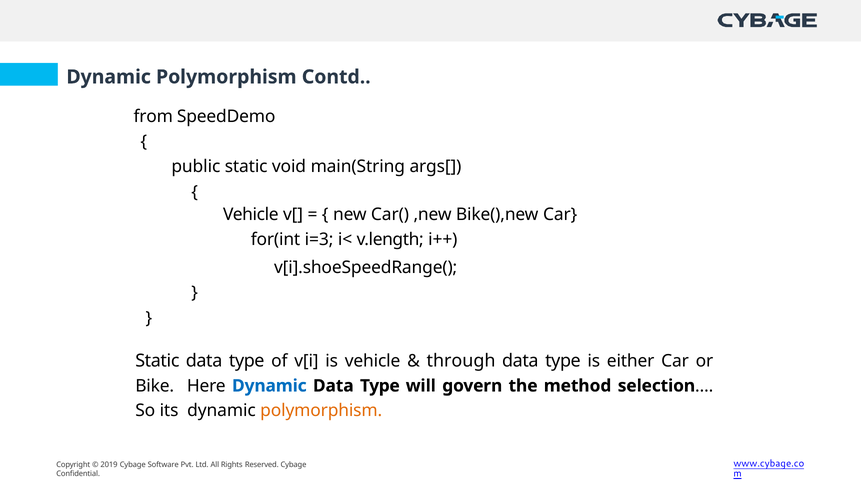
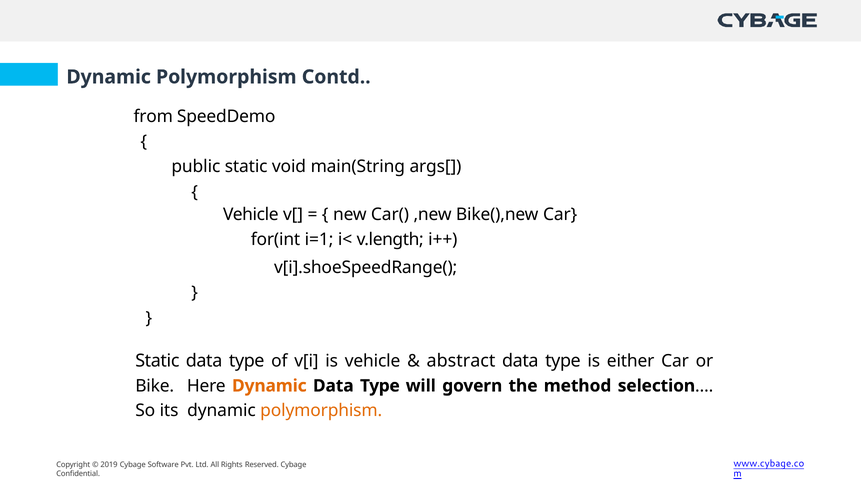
i=3: i=3 -> i=1
through: through -> abstract
Dynamic at (269, 386) colour: blue -> orange
